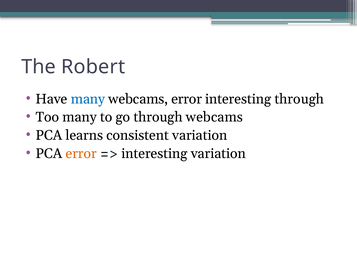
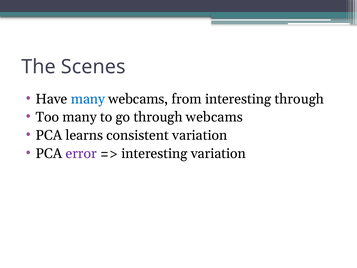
Robert: Robert -> Scenes
webcams error: error -> from
error at (81, 153) colour: orange -> purple
